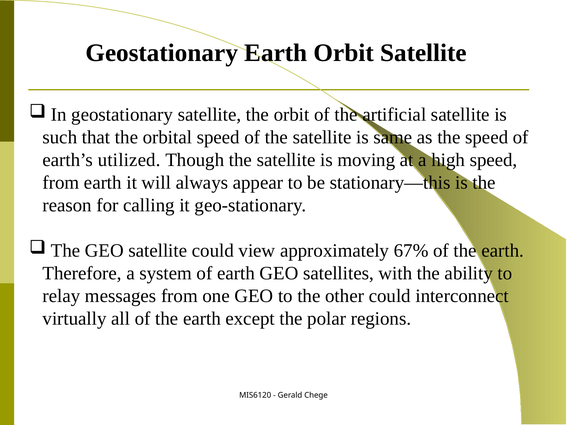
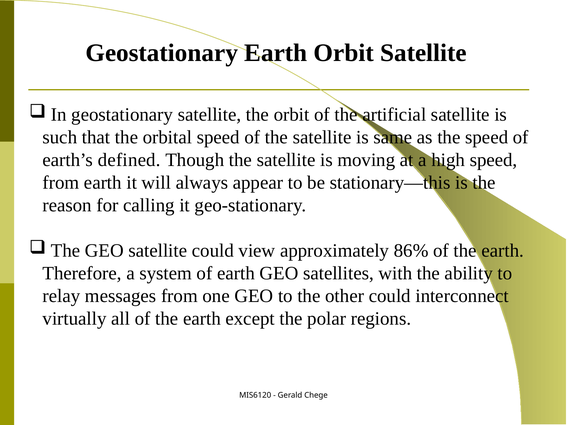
utilized: utilized -> defined
67%: 67% -> 86%
